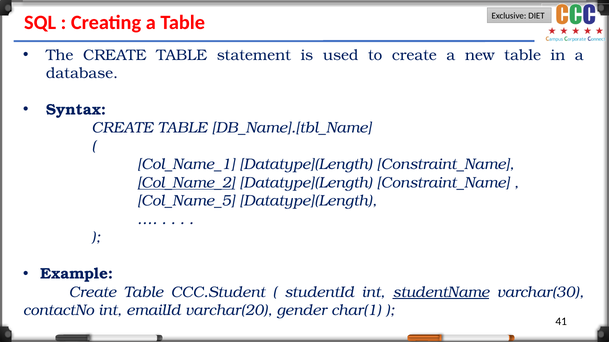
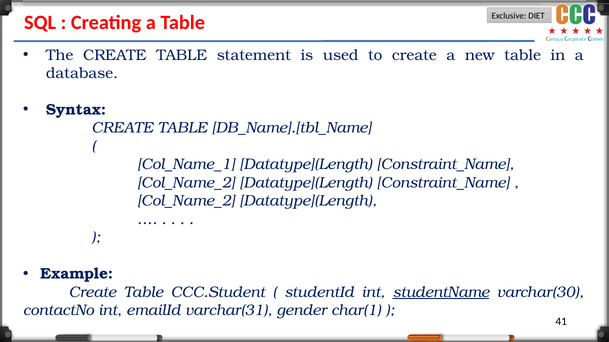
Col_Name_2 at (186, 183) underline: present -> none
Col_Name_5 at (186, 201): Col_Name_5 -> Col_Name_2
varchar(20: varchar(20 -> varchar(31
